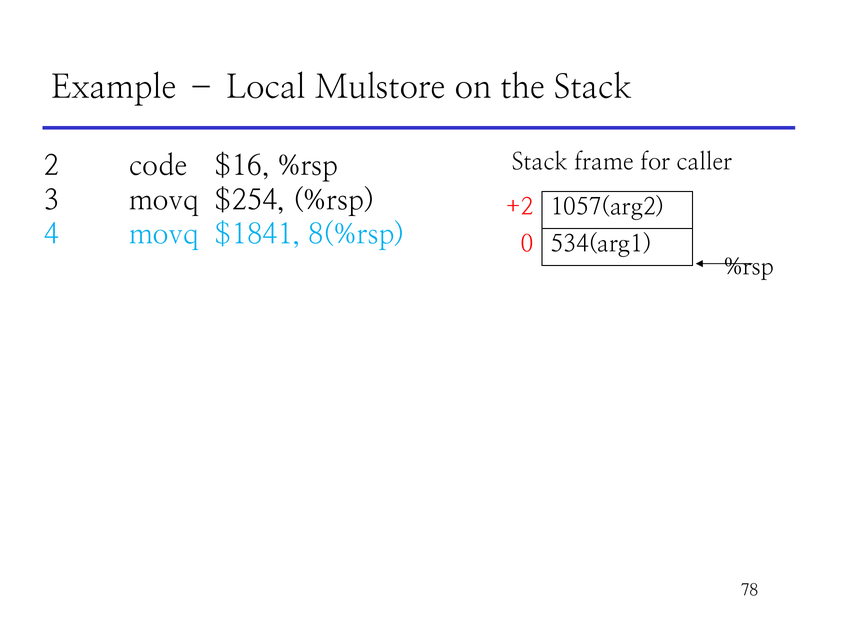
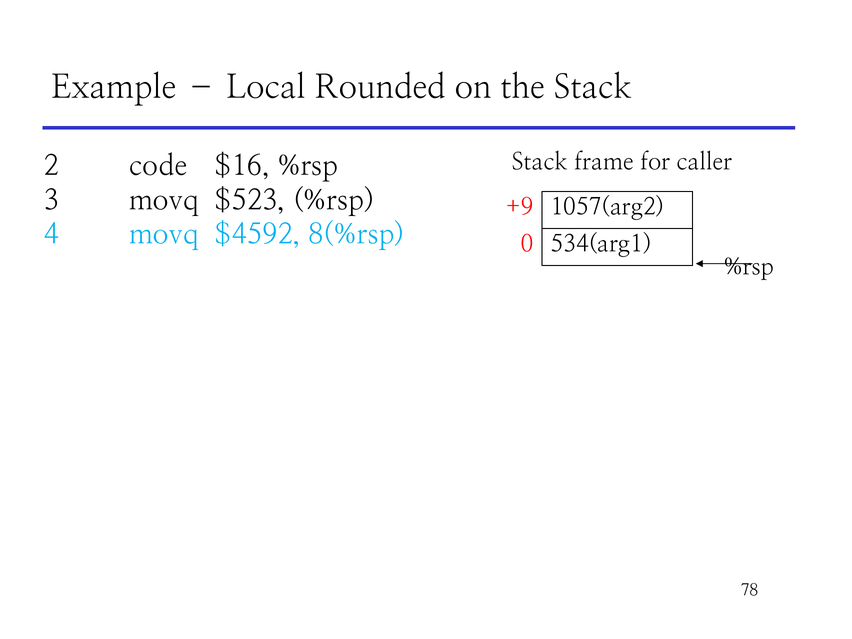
Mulstore: Mulstore -> Rounded
$254: $254 -> $523
+2: +2 -> +9
$1841: $1841 -> $4592
